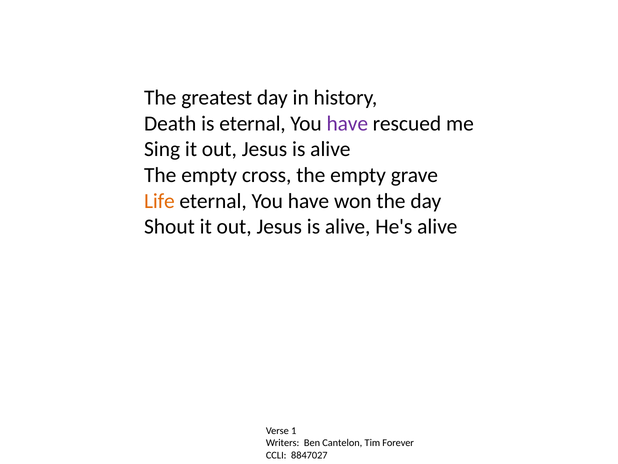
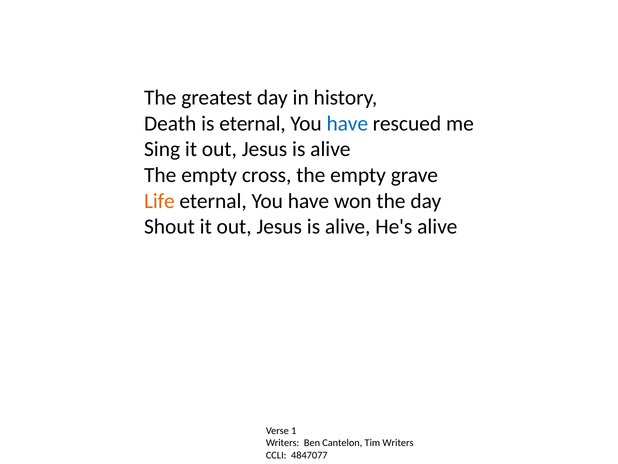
have at (347, 123) colour: purple -> blue
Tim Forever: Forever -> Writers
8847027: 8847027 -> 4847077
